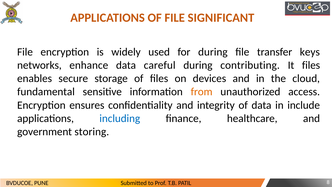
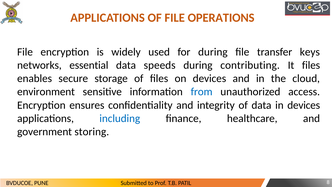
SIGNIFICANT: SIGNIFICANT -> OPERATIONS
enhance: enhance -> essential
careful: careful -> speeds
fundamental: fundamental -> environment
from colour: orange -> blue
in include: include -> devices
